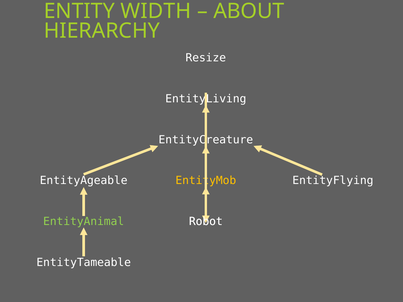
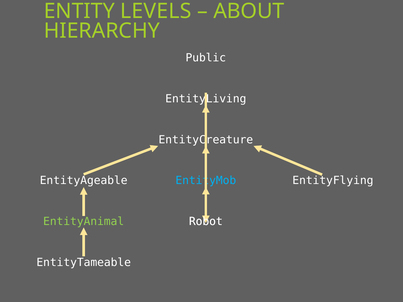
WIDTH: WIDTH -> LEVELS
Resize: Resize -> Public
EntityMob colour: yellow -> light blue
